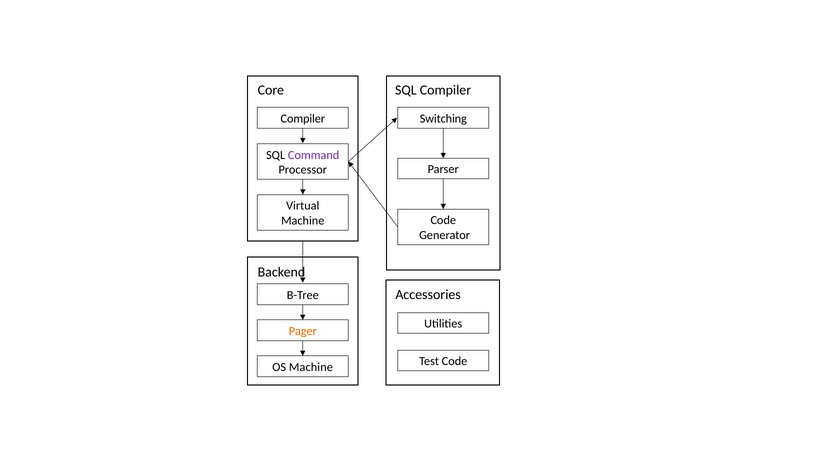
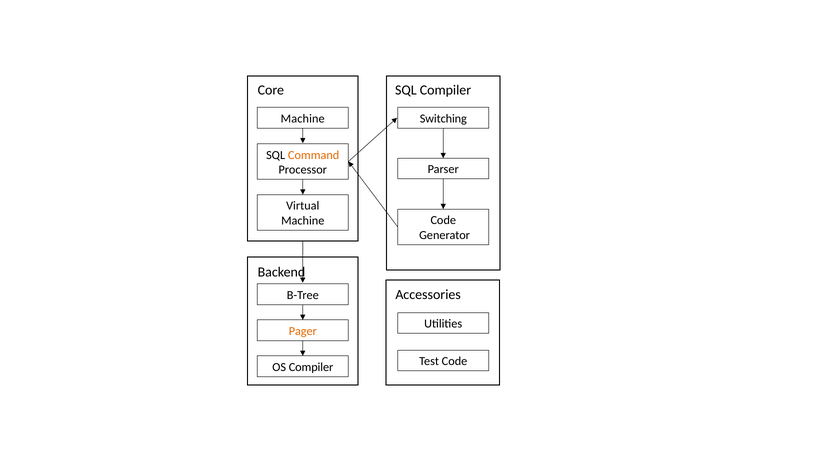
Compiler at (303, 118): Compiler -> Machine
Command colour: purple -> orange
OS Machine: Machine -> Compiler
